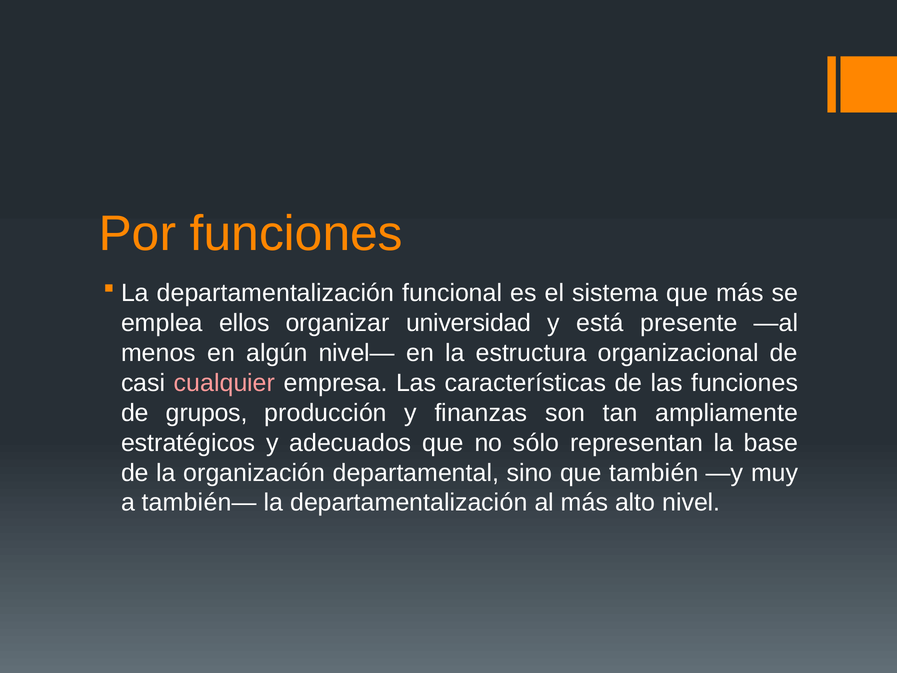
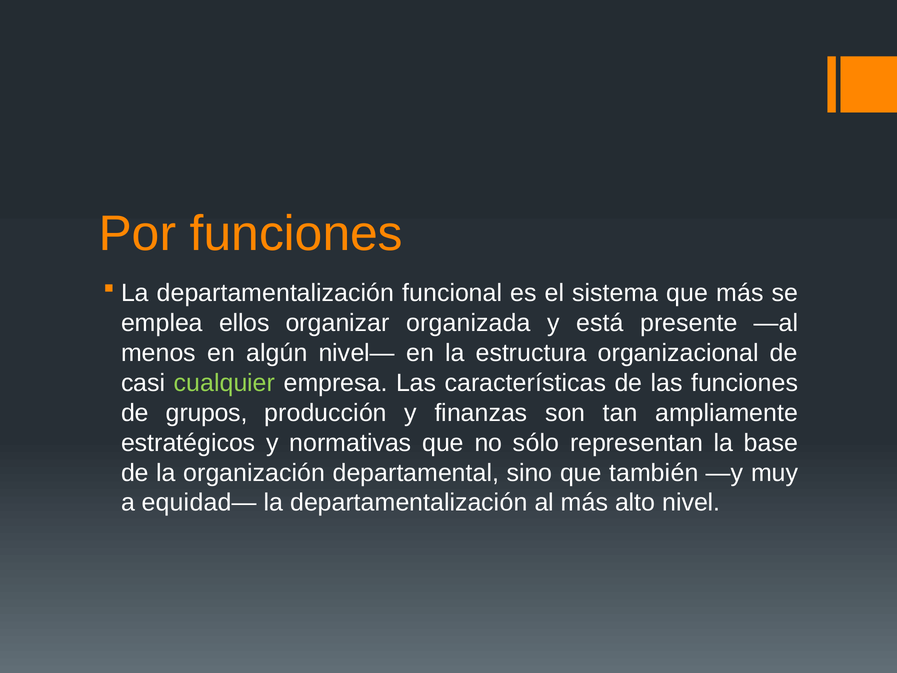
universidad: universidad -> organizada
cualquier colour: pink -> light green
adecuados: adecuados -> normativas
también—: también— -> equidad—
